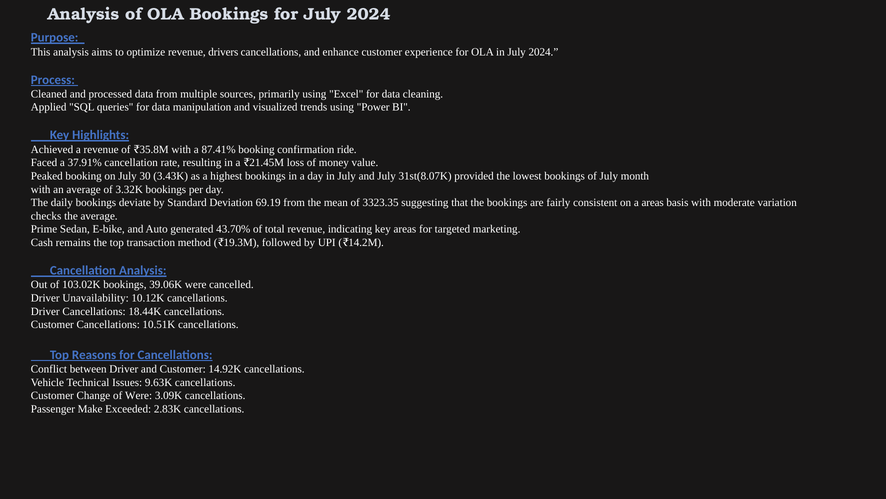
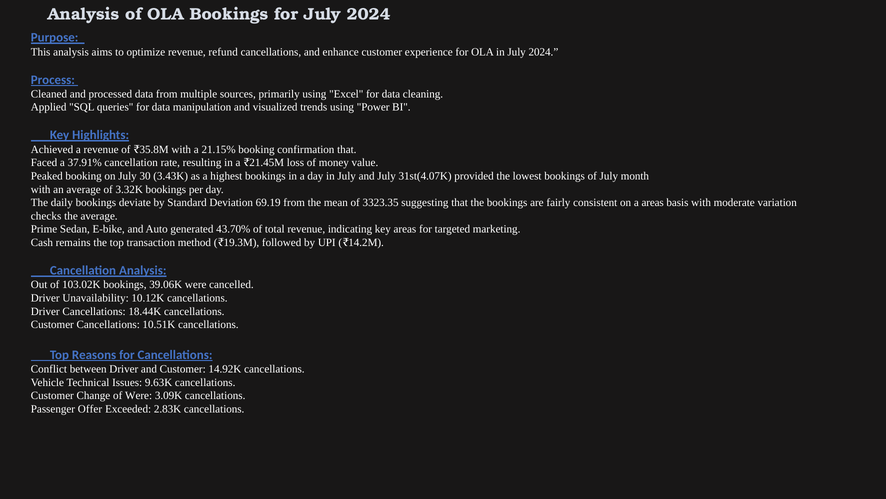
drivers: drivers -> refund
87.41%: 87.41% -> 21.15%
confirmation ride: ride -> that
31st(8.07K: 31st(8.07K -> 31st(4.07K
Make: Make -> Offer
